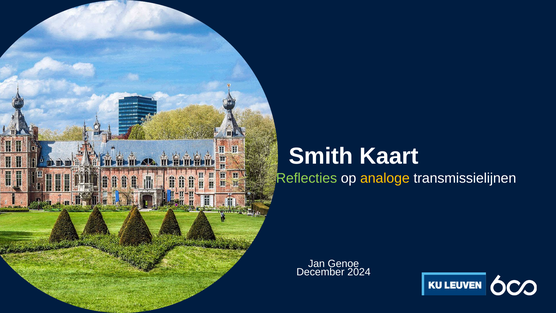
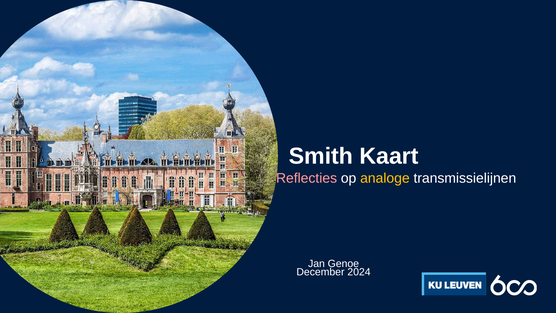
Reflecties colour: light green -> pink
